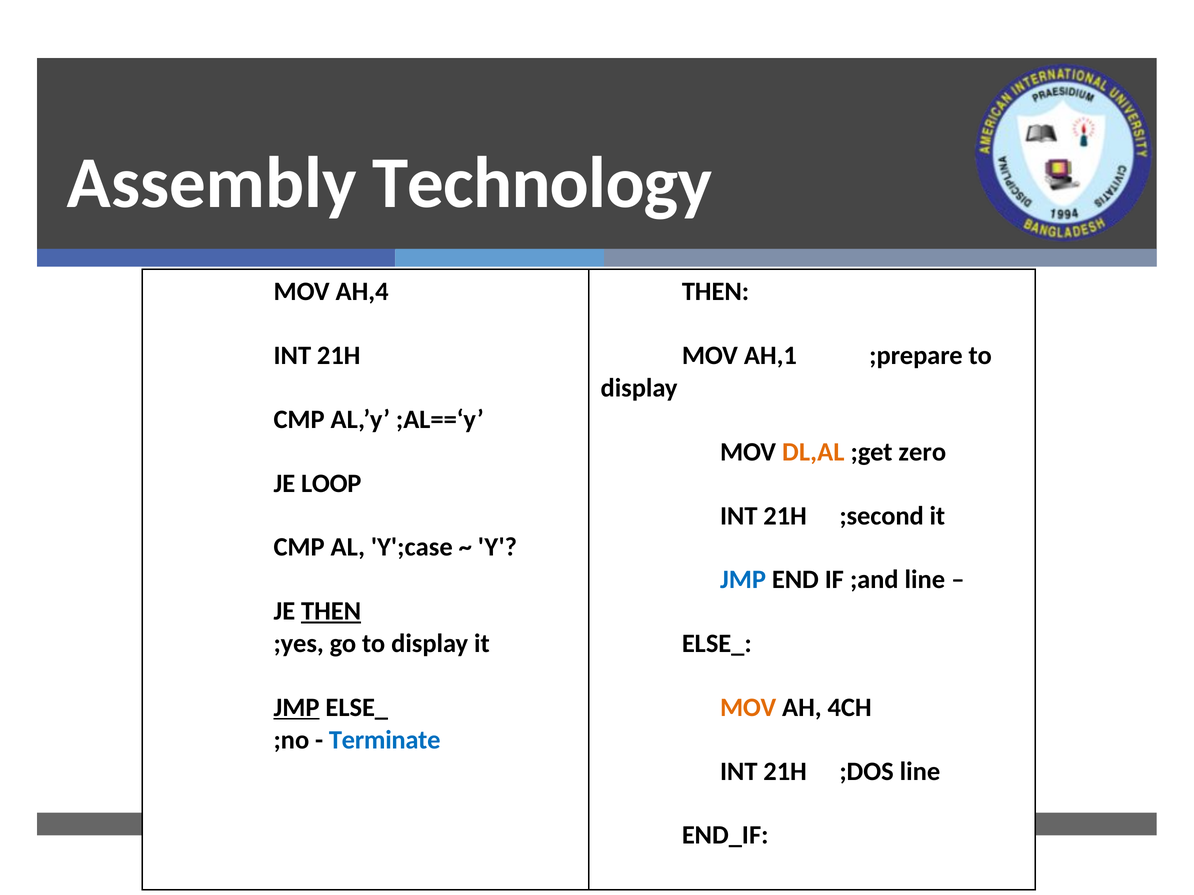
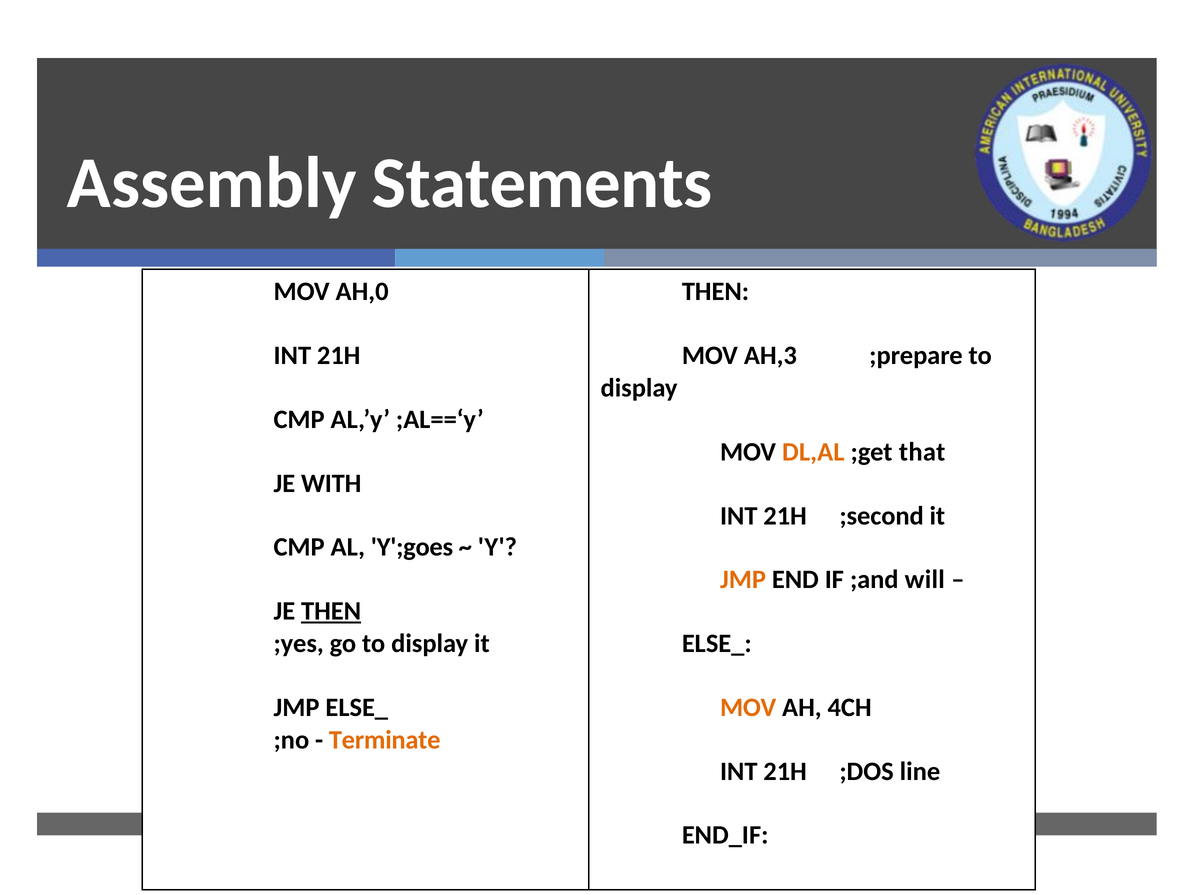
Technology: Technology -> Statements
AH,4: AH,4 -> AH,0
AH,1: AH,1 -> AH,3
zero: zero -> that
LOOP: LOOP -> WITH
Y';case: Y';case -> Y';goes
JMP at (743, 580) colour: blue -> orange
;and line: line -> will
JMP at (297, 708) underline: present -> none
Terminate colour: blue -> orange
